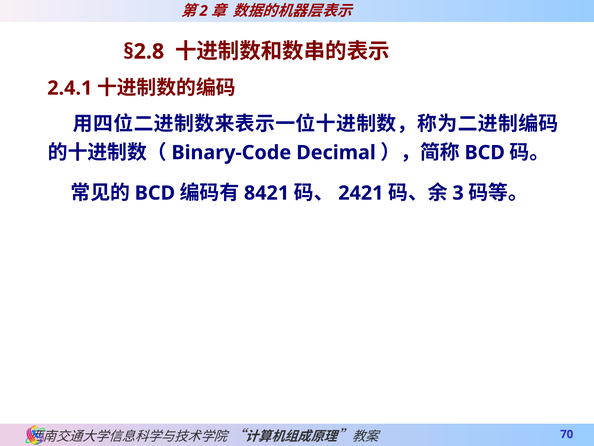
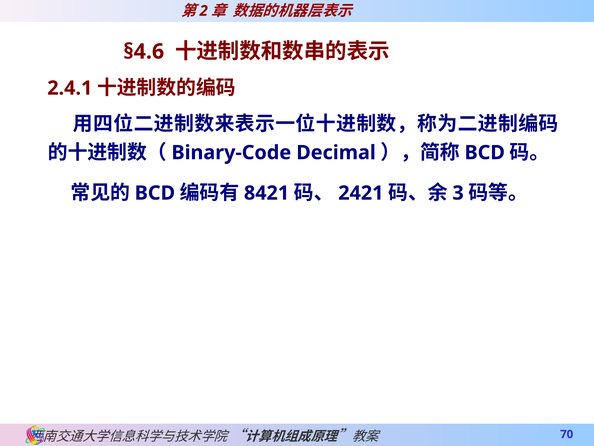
§2.8: §2.8 -> §4.6
